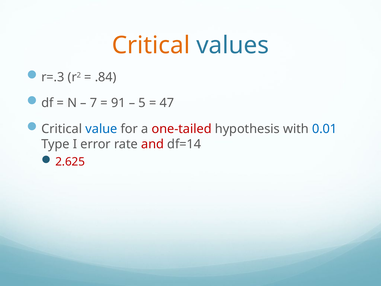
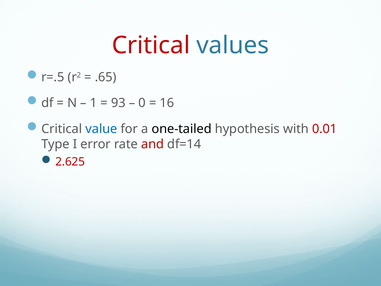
Critical at (151, 45) colour: orange -> red
r=.3: r=.3 -> r=.5
.84: .84 -> .65
7: 7 -> 1
91: 91 -> 93
5: 5 -> 0
47: 47 -> 16
one-tailed colour: red -> black
0.01 colour: blue -> red
